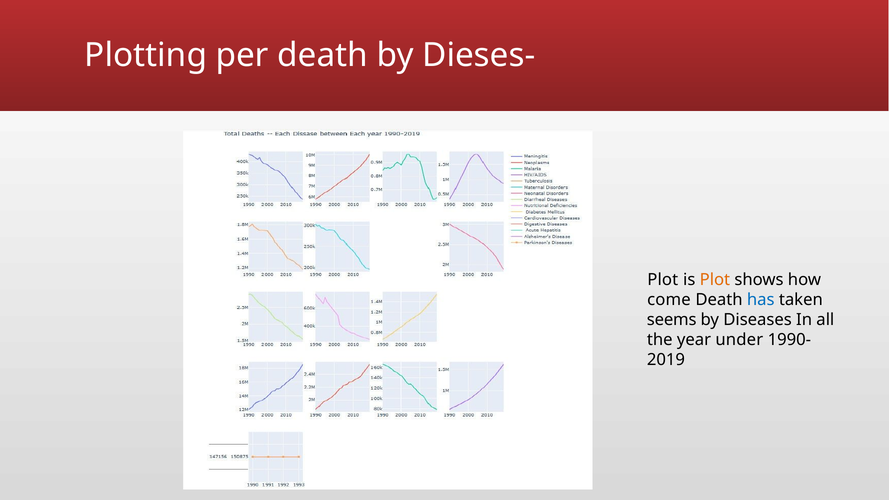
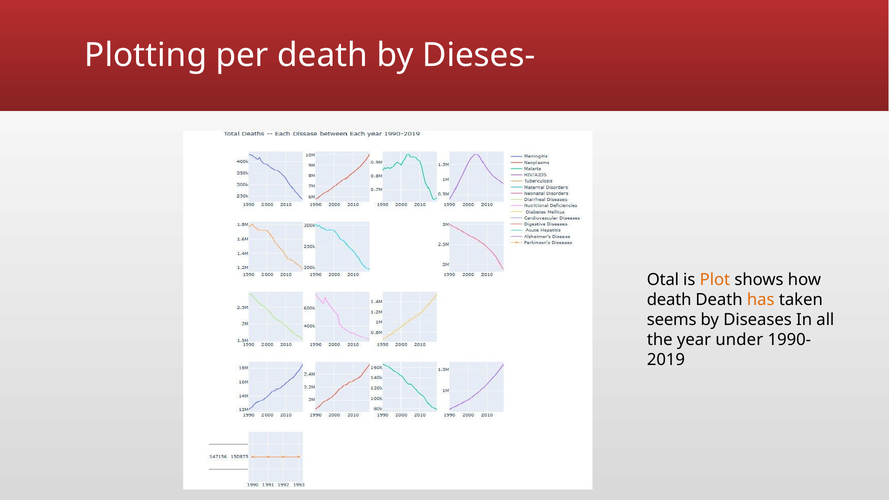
Plot at (663, 280): Plot -> Otal
come at (669, 300): come -> death
has colour: blue -> orange
